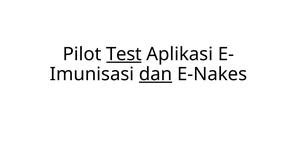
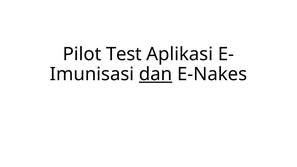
Test underline: present -> none
